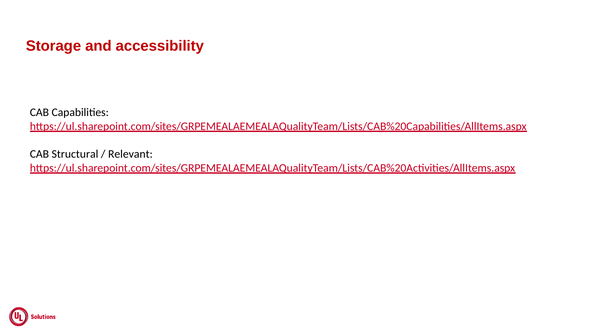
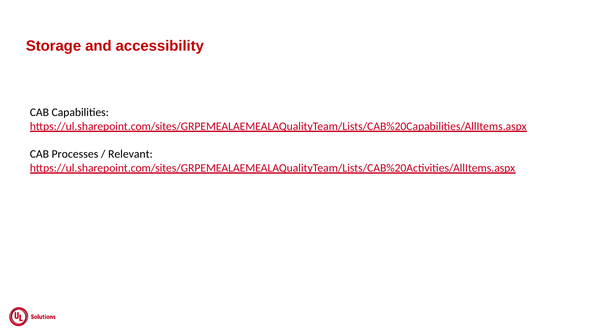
Structural: Structural -> Processes
